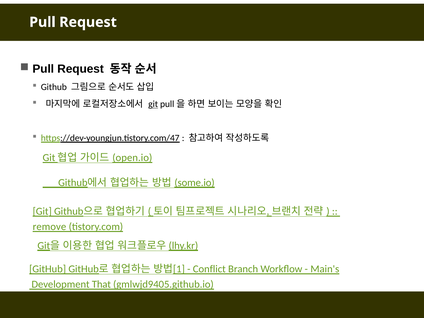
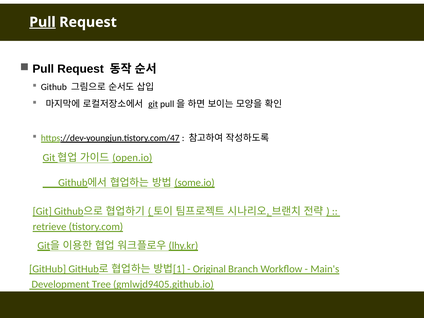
Pull at (42, 22) underline: none -> present
remove: remove -> retrieve
Conflict: Conflict -> Original
That: That -> Tree
